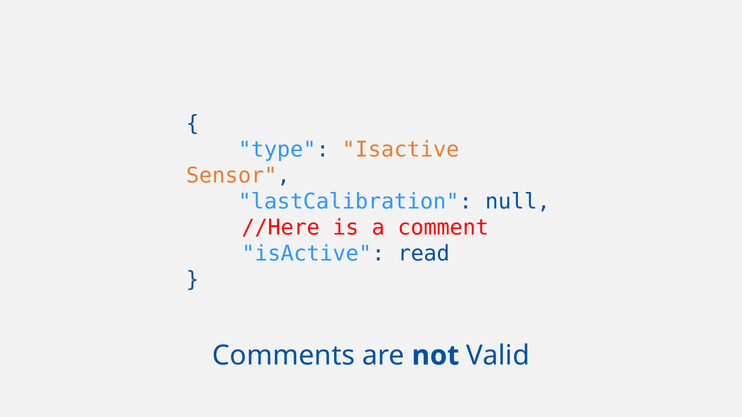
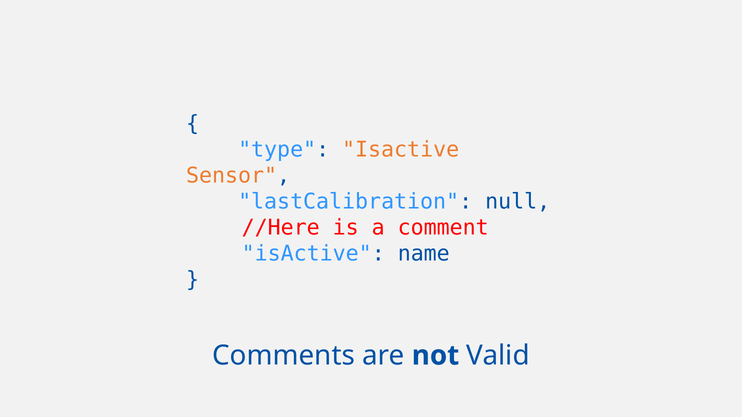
read: read -> name
